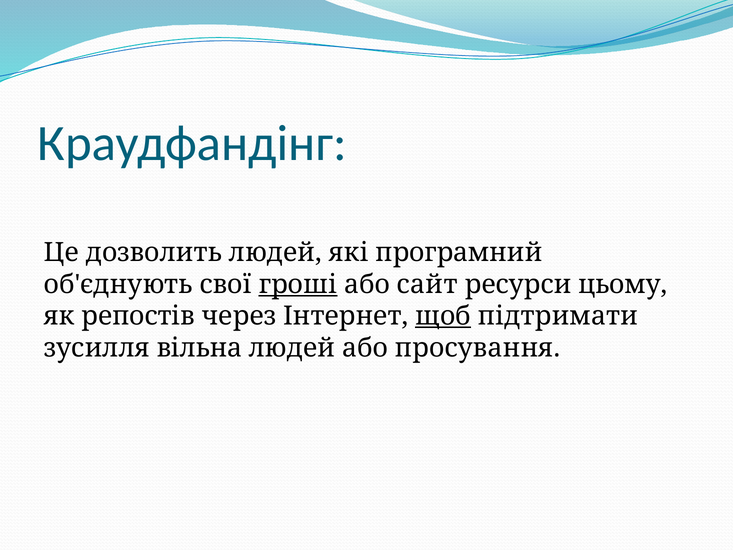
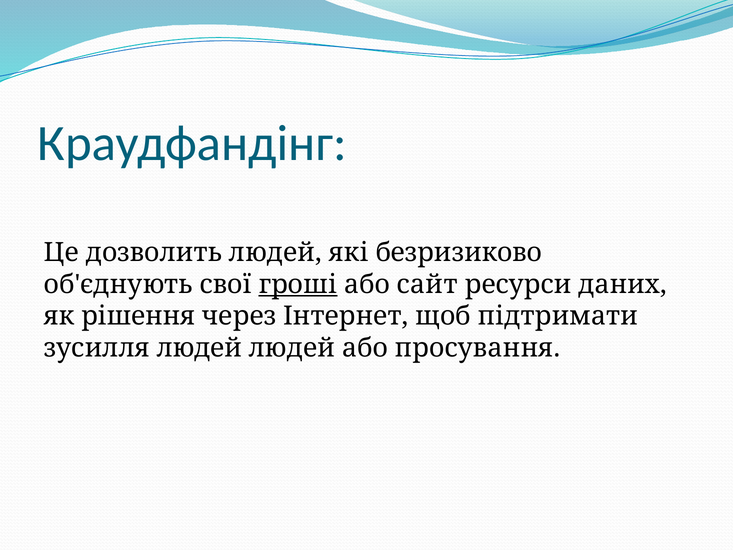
програмний: програмний -> безризиково
цьому: цьому -> даних
репостів: репостів -> рішення
щоб underline: present -> none
зусилля вільна: вільна -> людей
